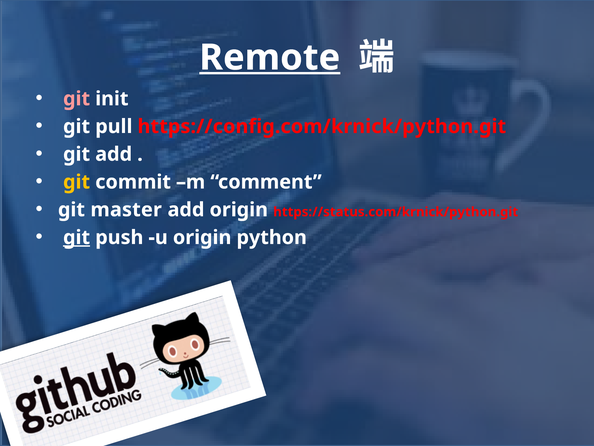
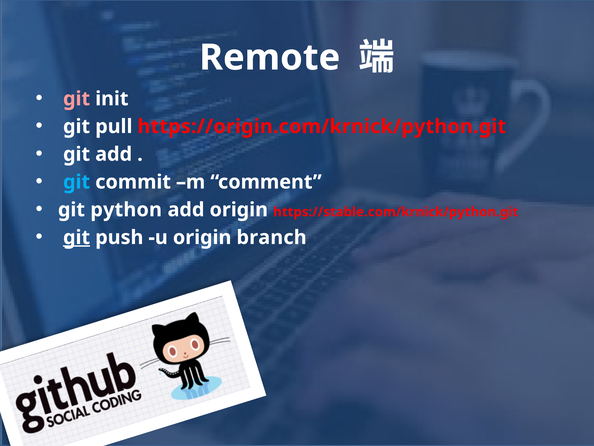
Remote underline: present -> none
https://config.com/krnick/python.git: https://config.com/krnick/python.git -> https://origin.com/krnick/python.git
git at (77, 182) colour: yellow -> light blue
master: master -> python
https://status.com/krnick/python.git: https://status.com/krnick/python.git -> https://stable.com/krnick/python.git
python: python -> branch
